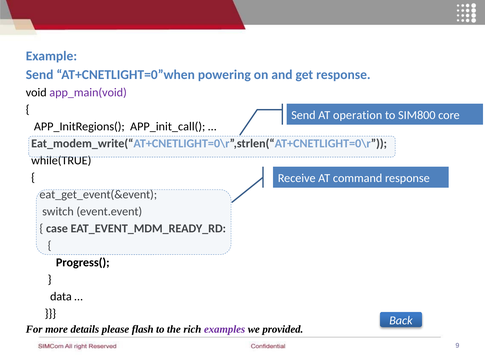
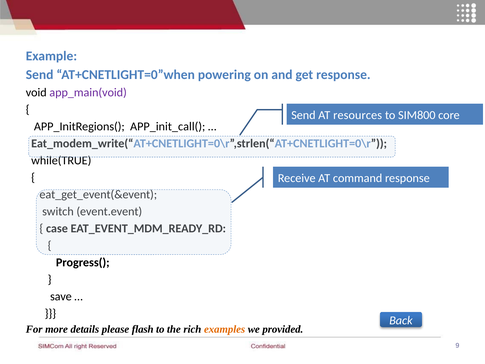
operation: operation -> resources
data: data -> save
examples colour: purple -> orange
